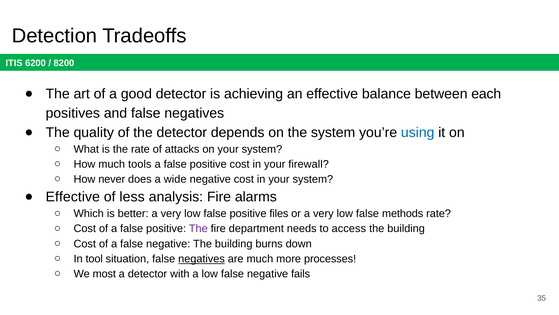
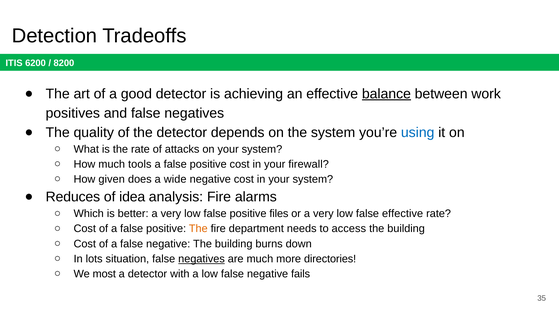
balance underline: none -> present
each: each -> work
never: never -> given
Effective at (73, 197): Effective -> Reduces
less: less -> idea
false methods: methods -> effective
The at (198, 228) colour: purple -> orange
tool: tool -> lots
processes: processes -> directories
